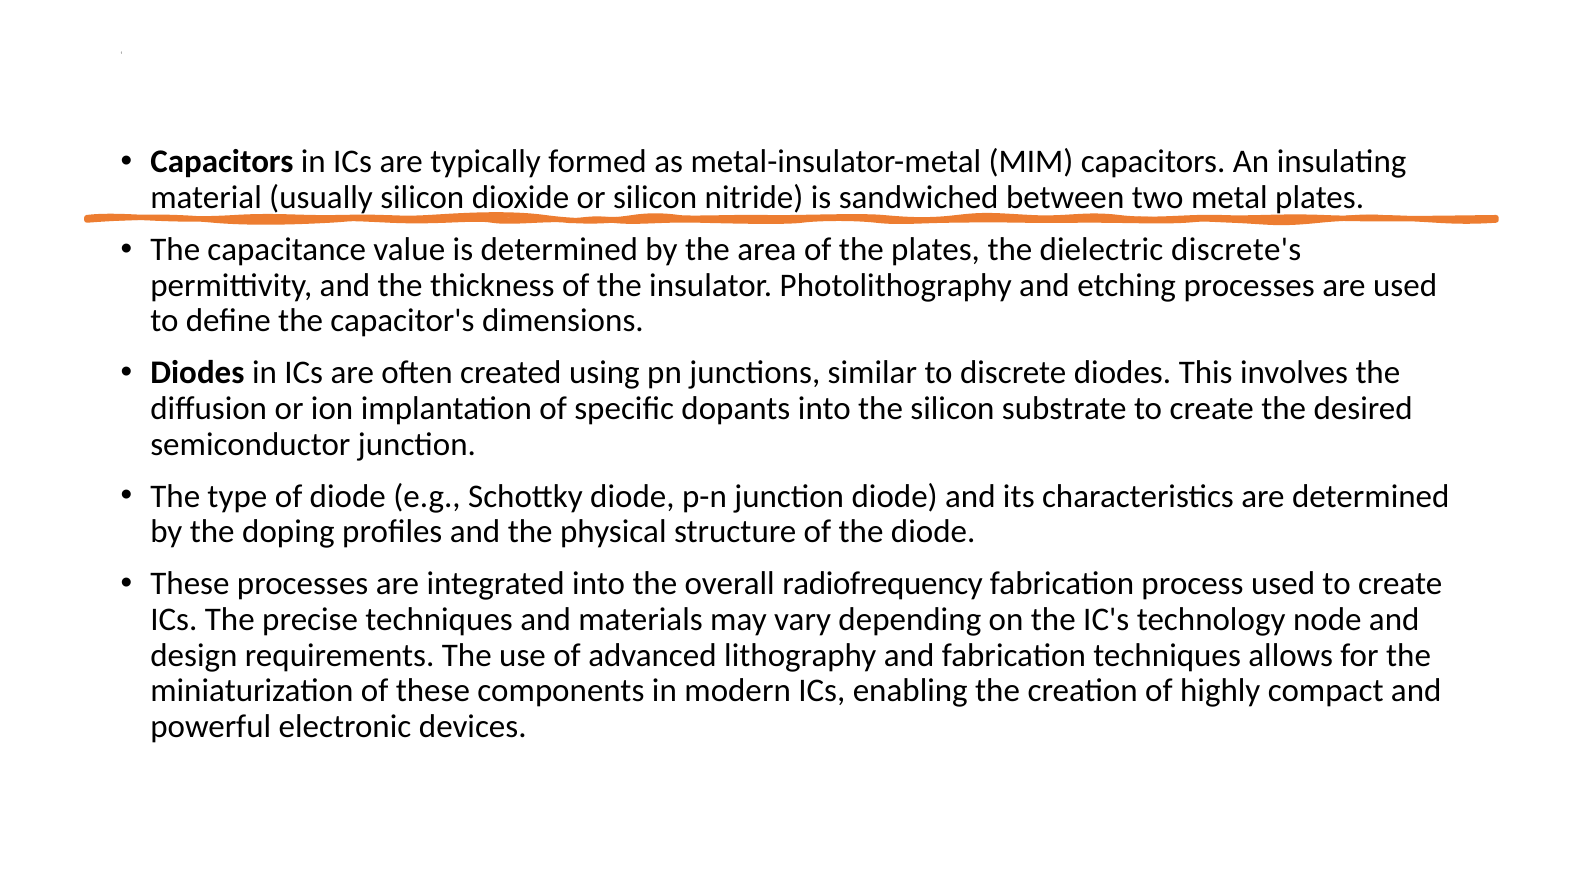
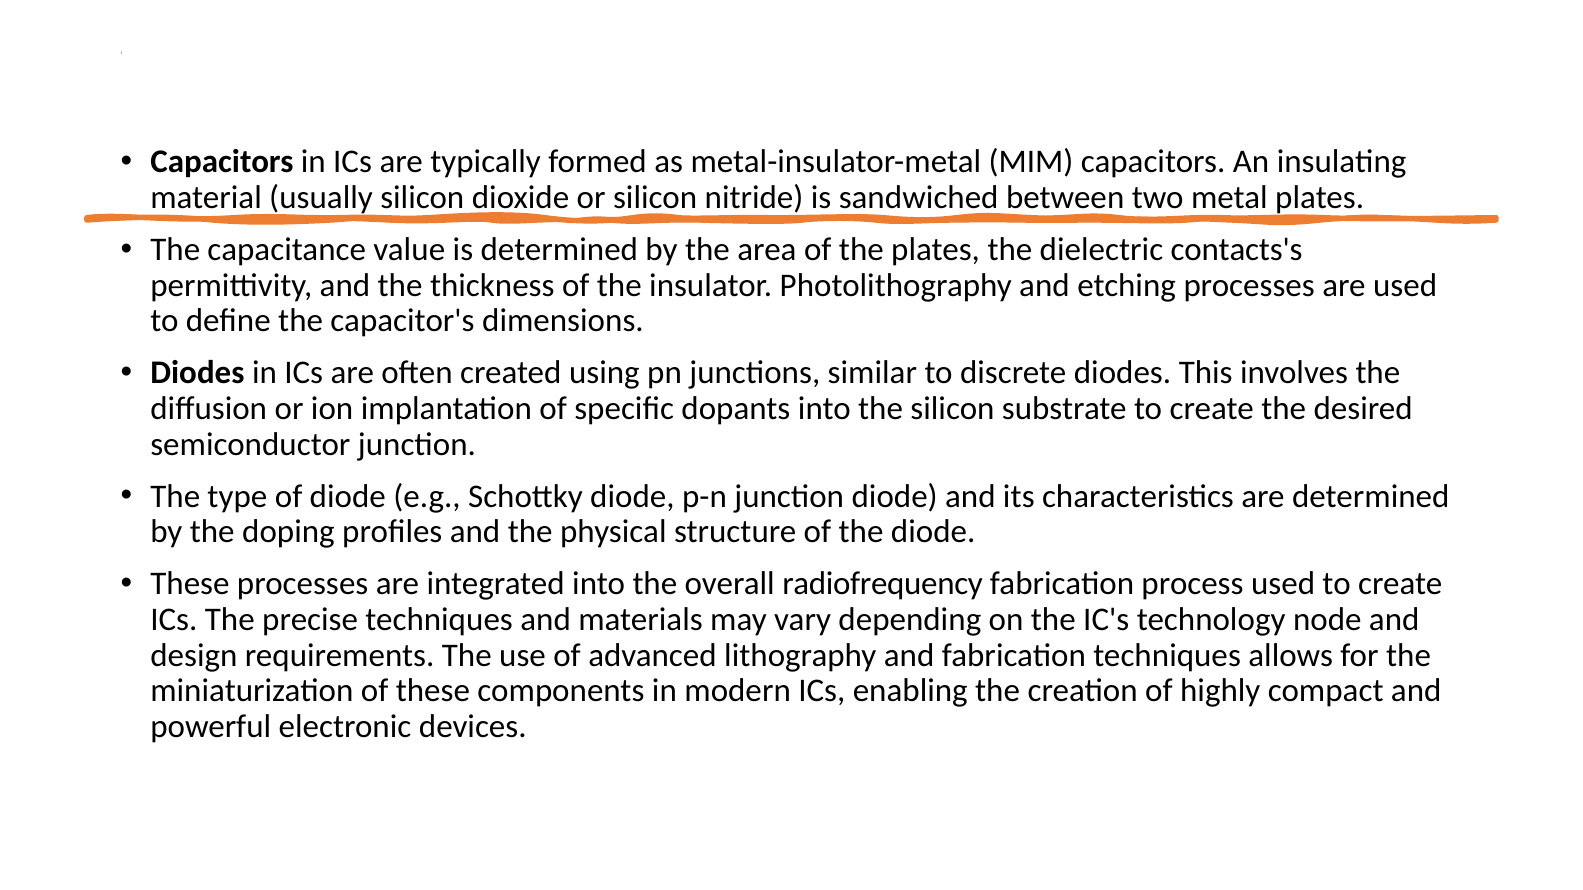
discrete's: discrete's -> contacts's
